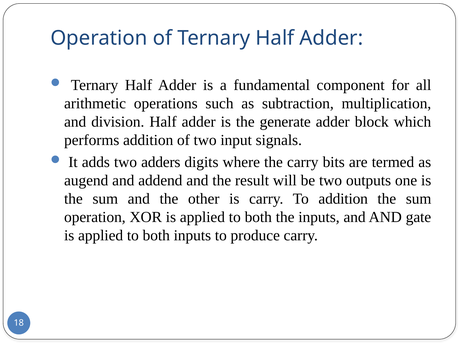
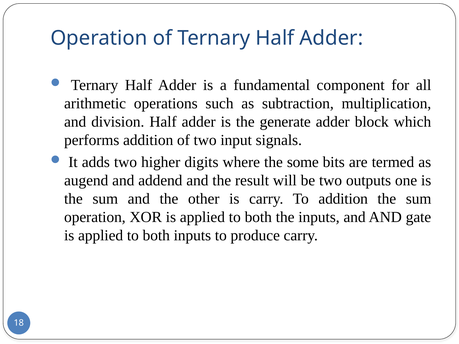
adders: adders -> higher
the carry: carry -> some
